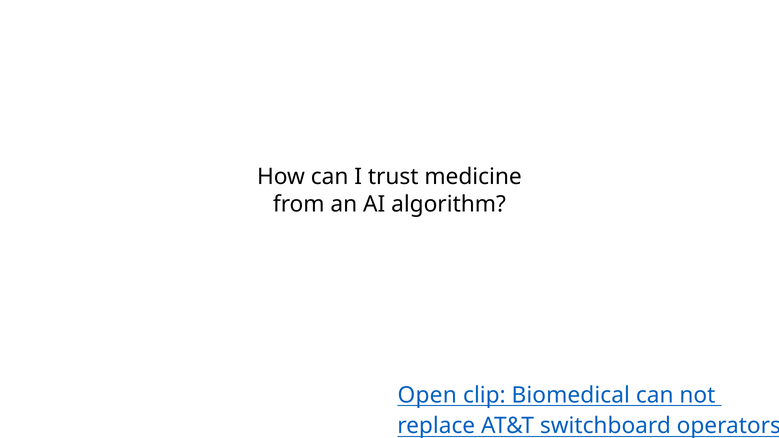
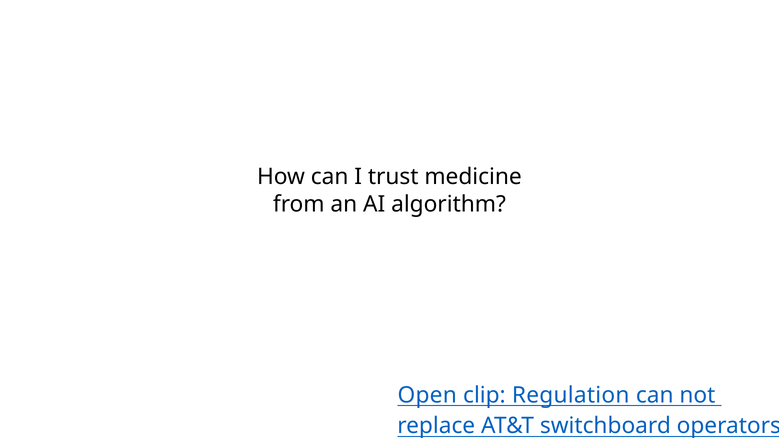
Biomedical: Biomedical -> Regulation
